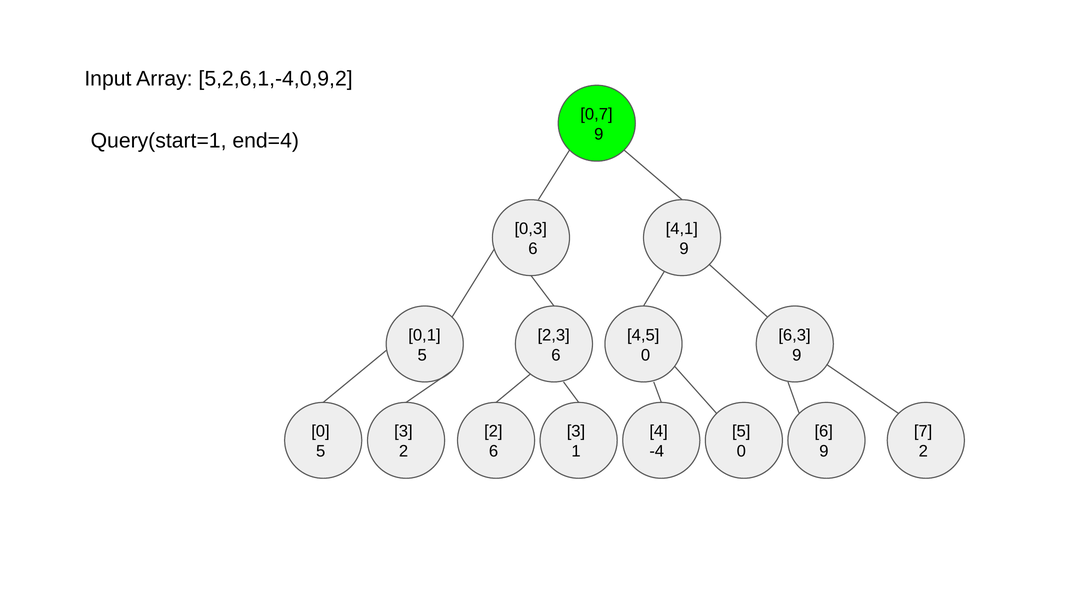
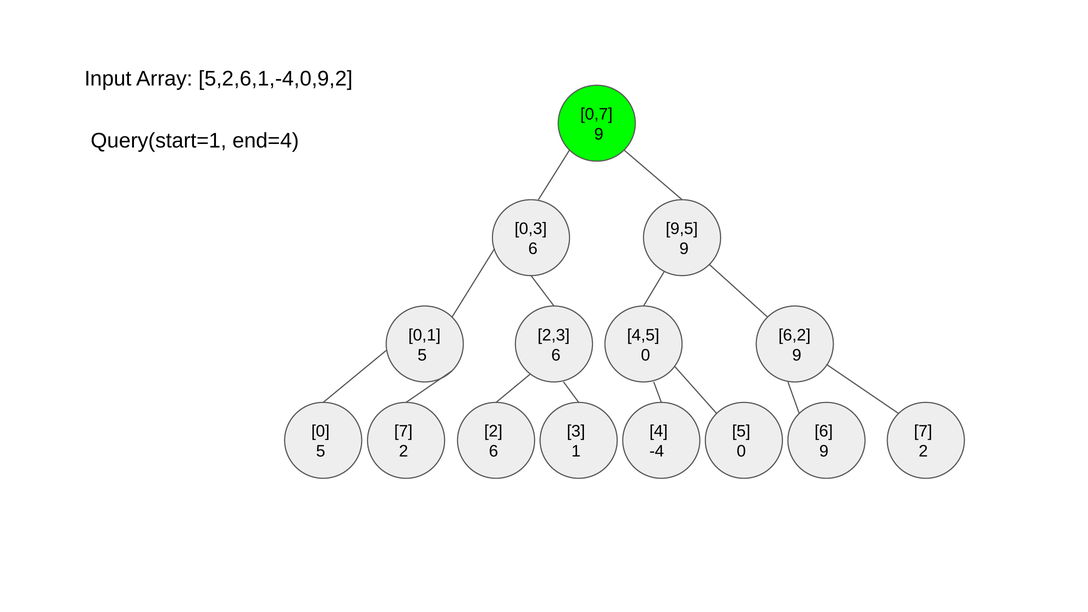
4,1: 4,1 -> 9,5
6,3: 6,3 -> 6,2
3 at (403, 432): 3 -> 7
